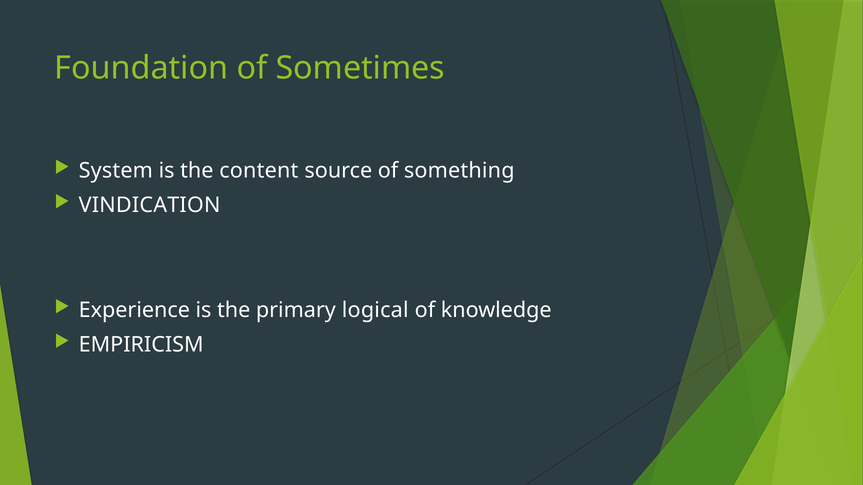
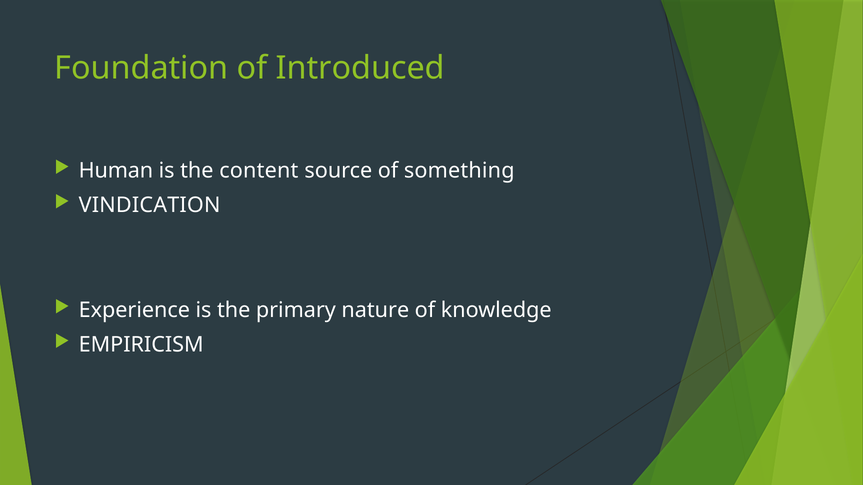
Sometimes: Sometimes -> Introduced
System: System -> Human
logical: logical -> nature
